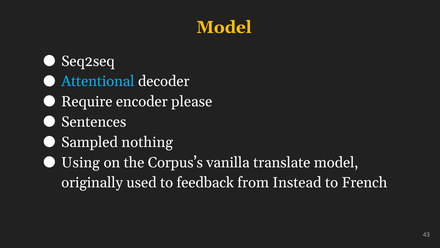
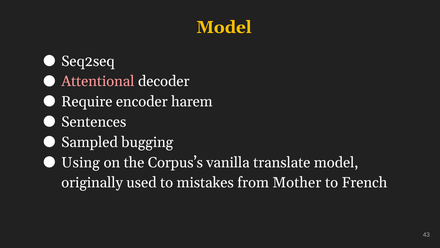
Attentional colour: light blue -> pink
please: please -> harem
nothing: nothing -> bugging
feedback: feedback -> mistakes
Instead: Instead -> Mother
